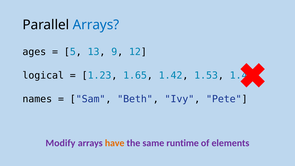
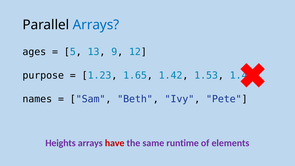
logical: logical -> purpose
Modify: Modify -> Heights
have colour: orange -> red
